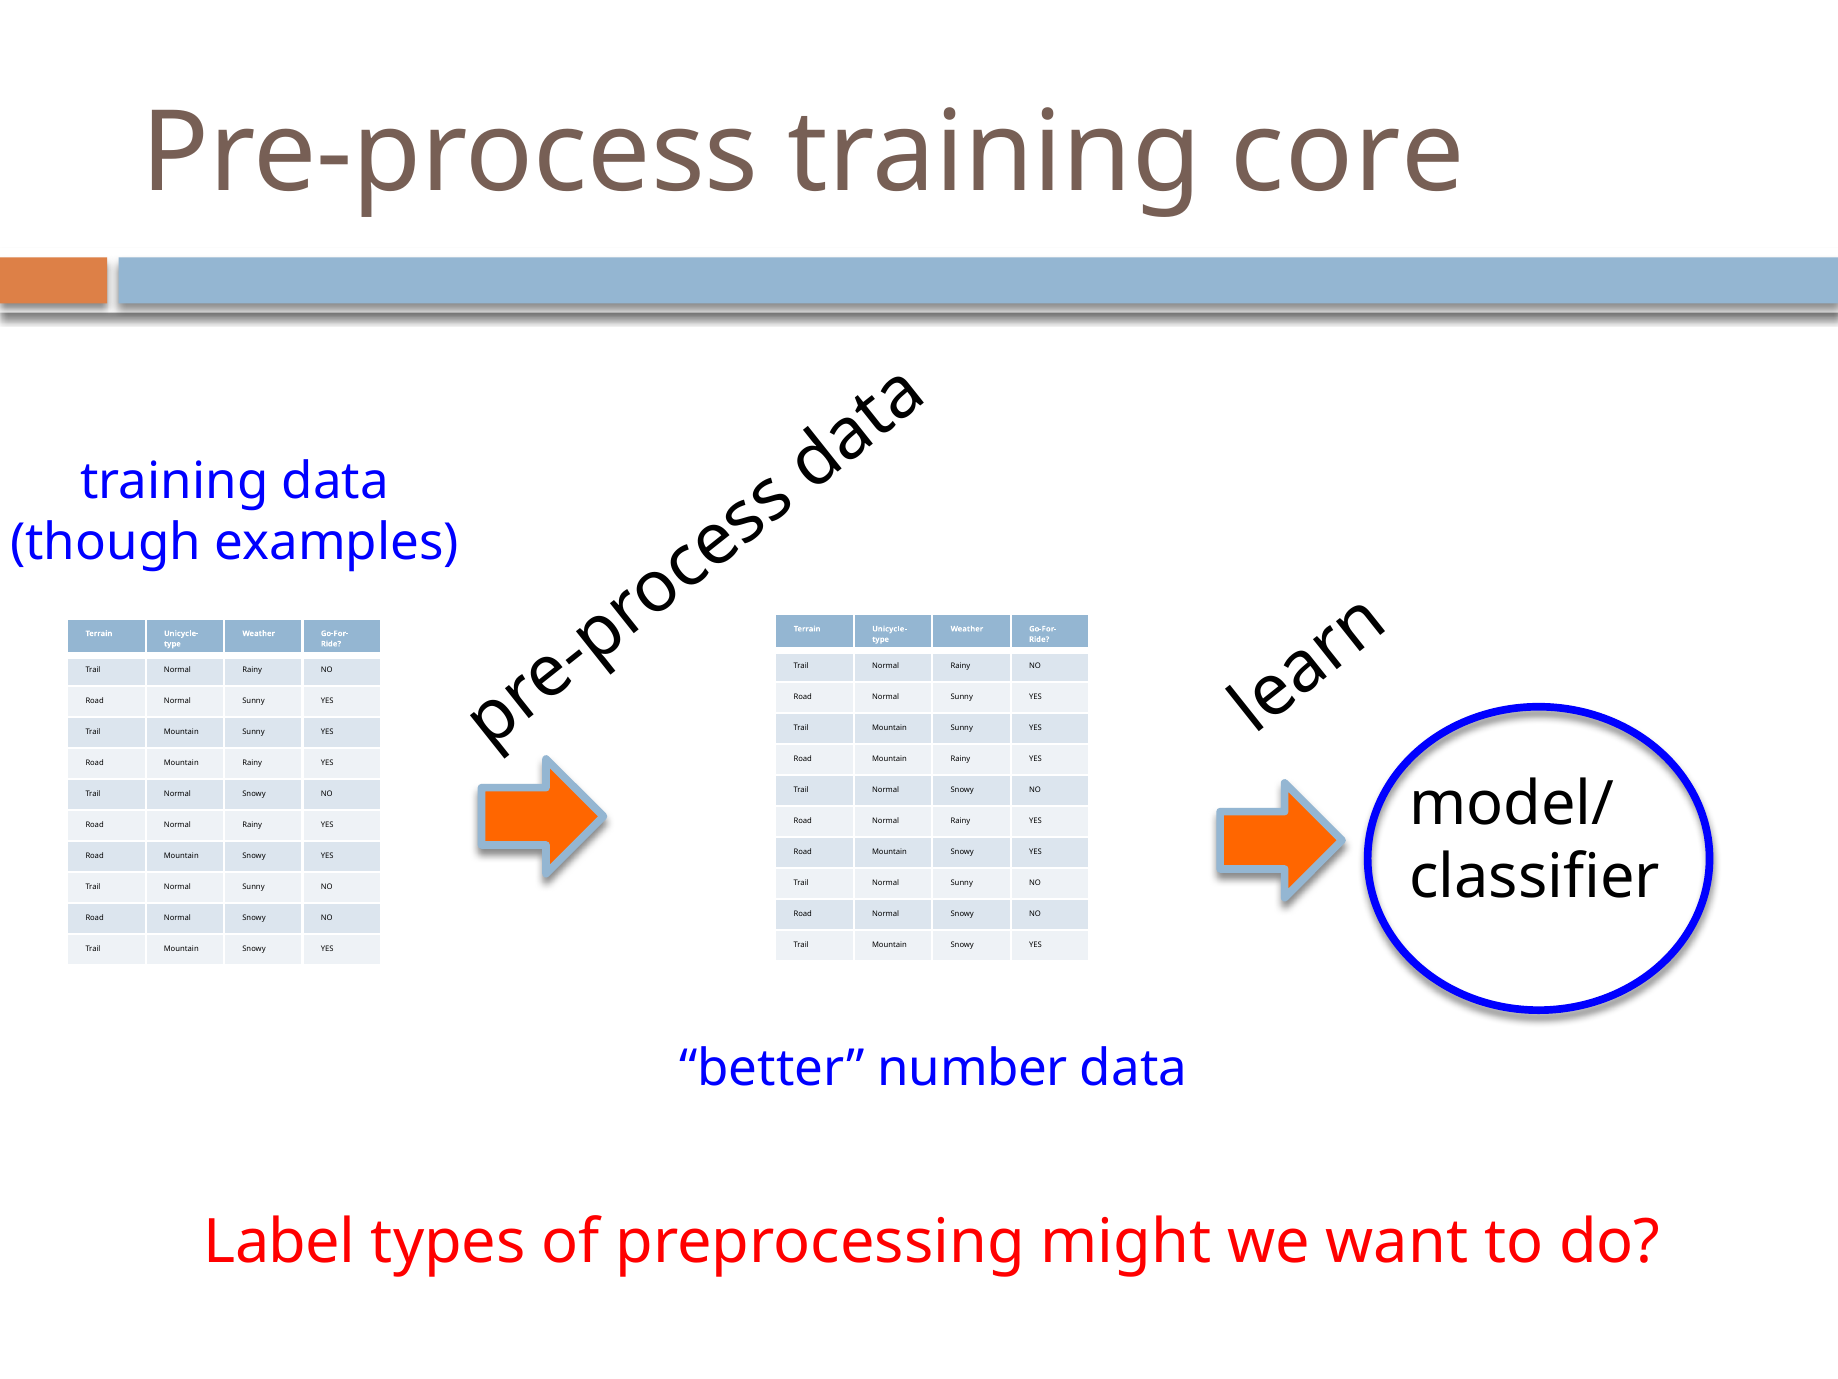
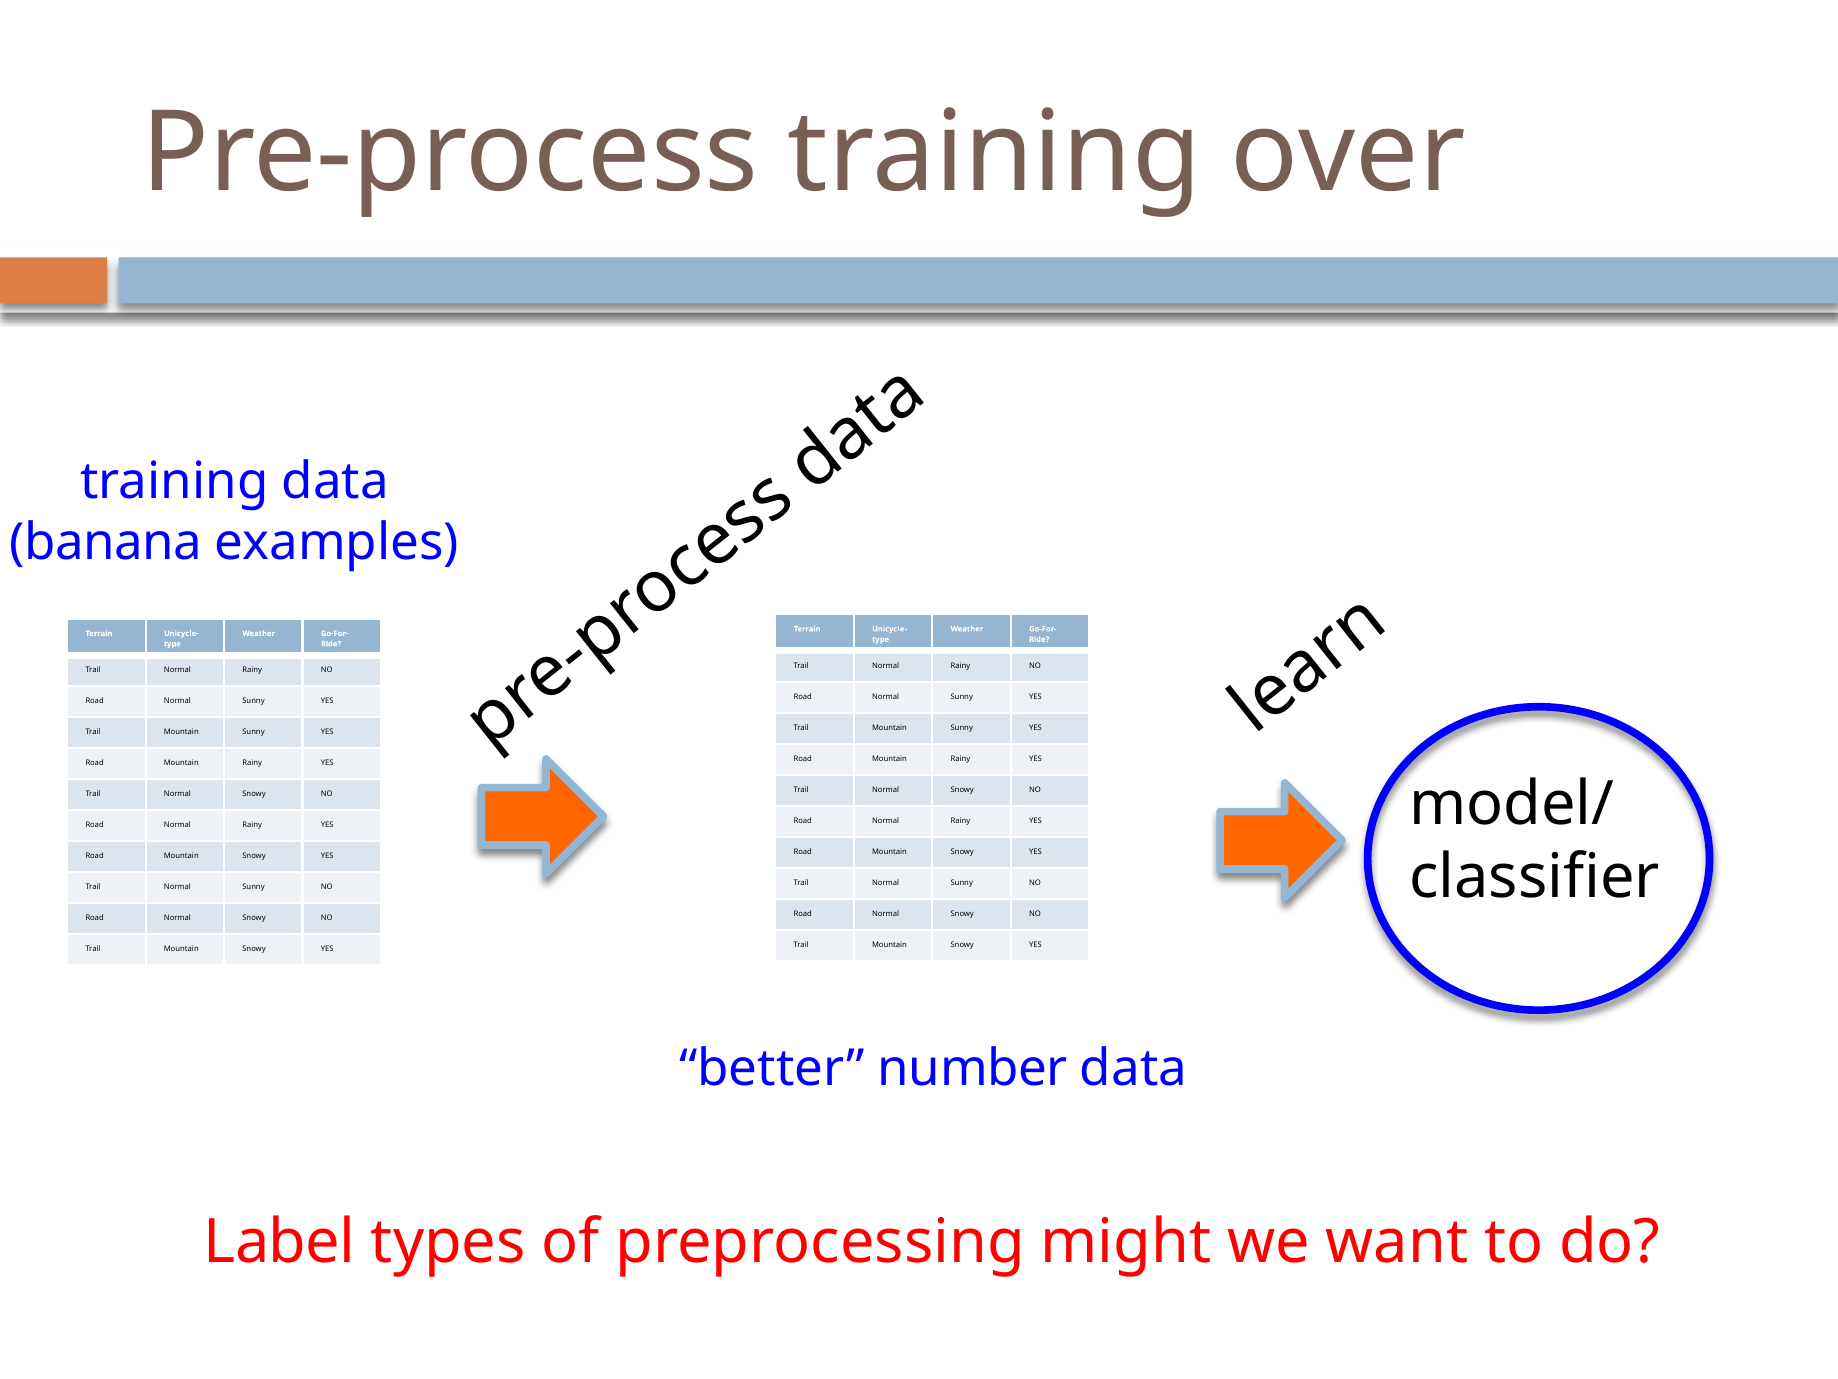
core: core -> over
though: though -> banana
